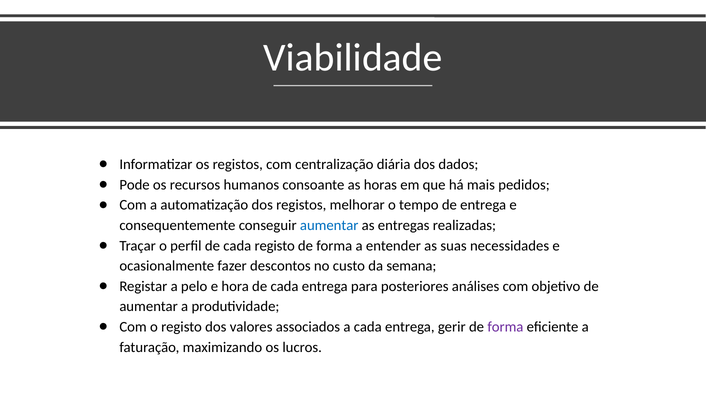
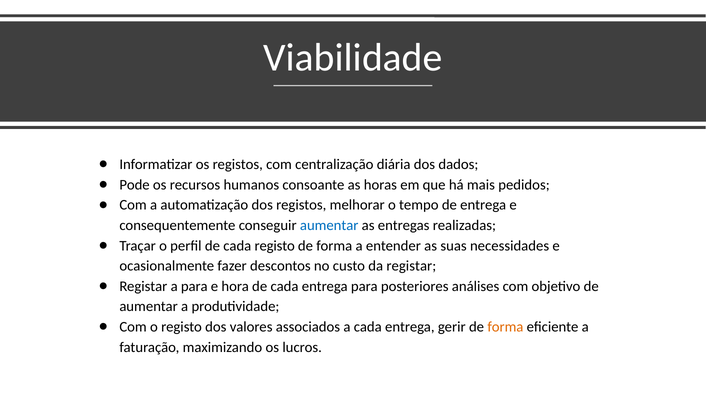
da semana: semana -> registar
a pelo: pelo -> para
forma at (505, 327) colour: purple -> orange
